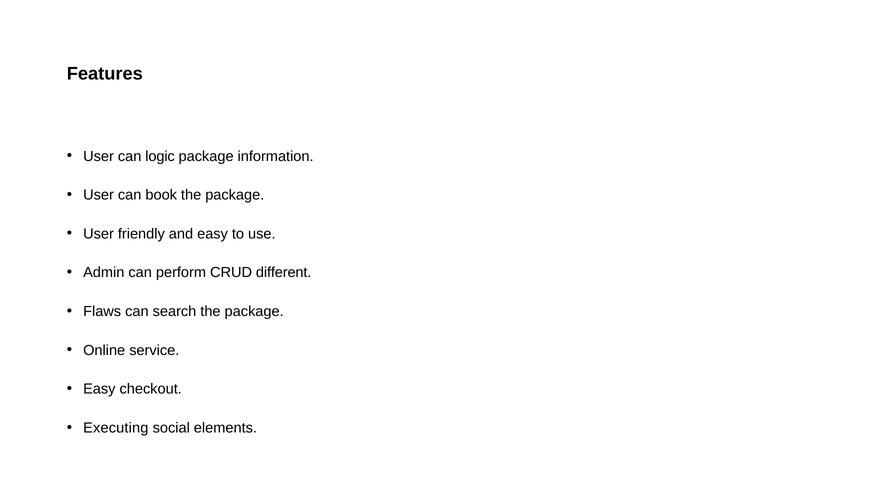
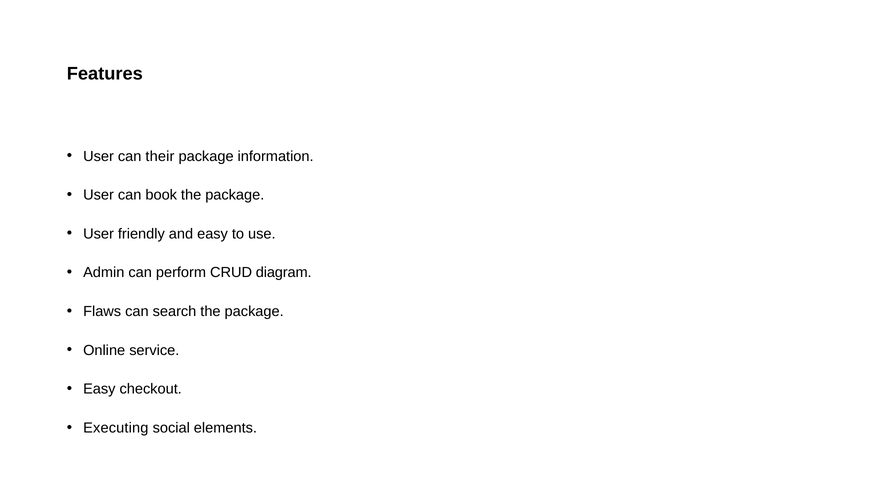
logic: logic -> their
different: different -> diagram
